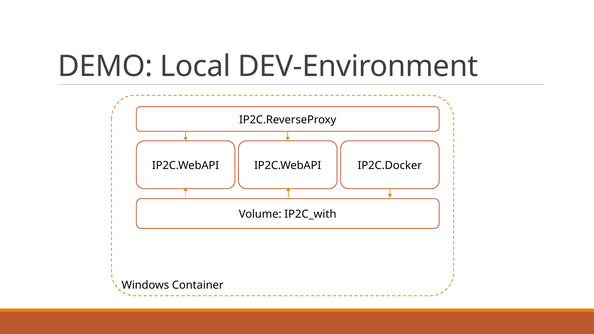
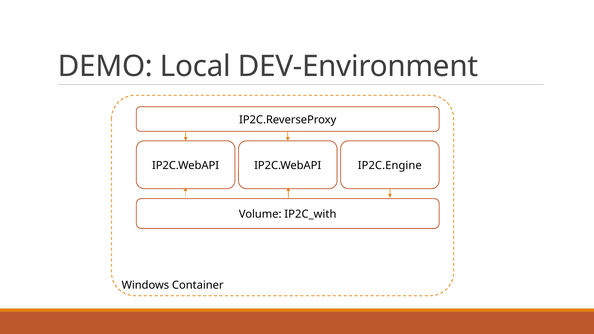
IP2C.Docker: IP2C.Docker -> IP2C.Engine
